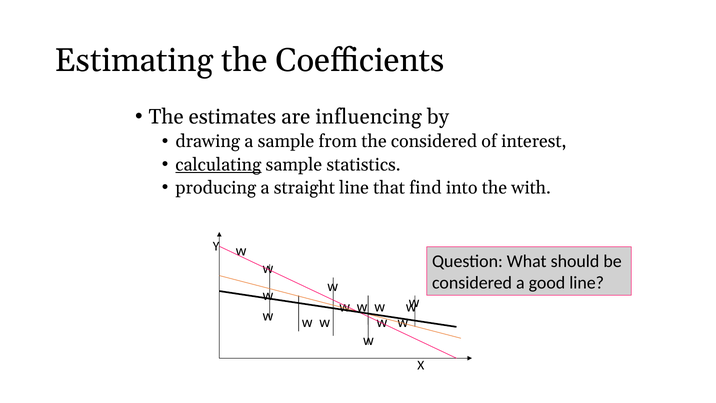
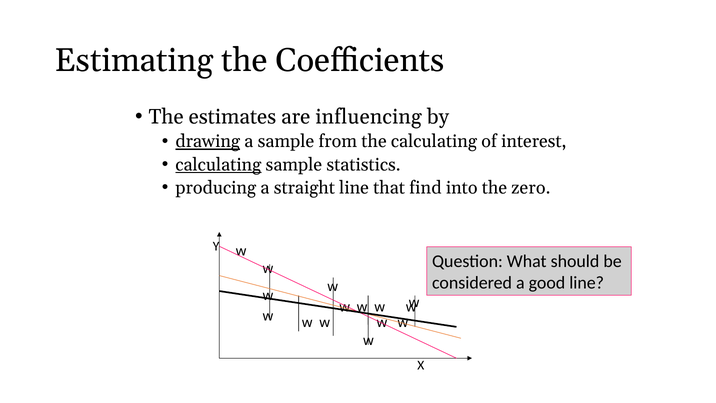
drawing underline: none -> present
the considered: considered -> calculating
with: with -> zero
